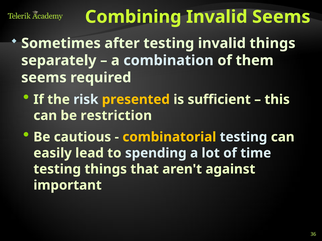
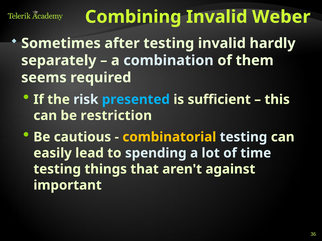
Invalid Seems: Seems -> Weber
invalid things: things -> hardly
presented colour: yellow -> light blue
